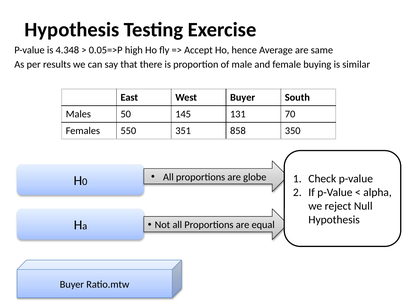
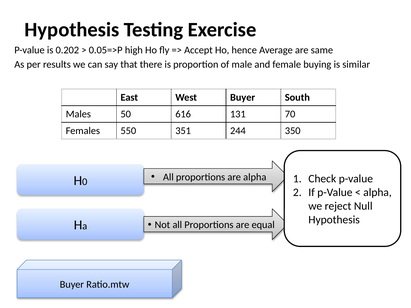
4.348: 4.348 -> 0.202
145: 145 -> 616
858: 858 -> 244
are globe: globe -> alpha
